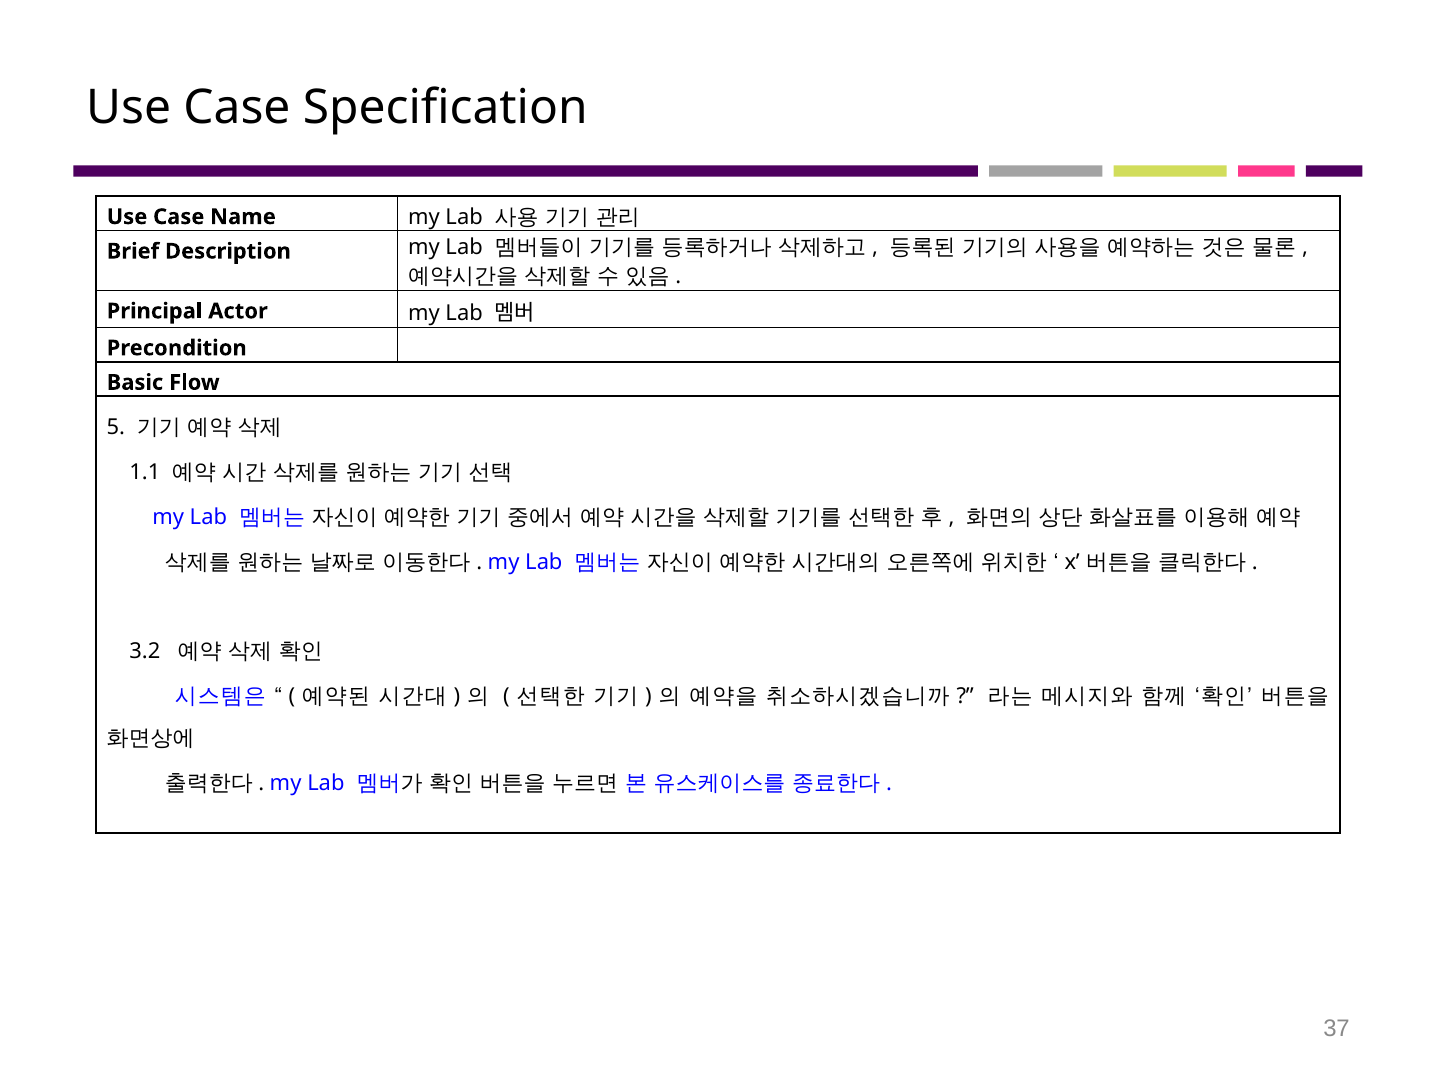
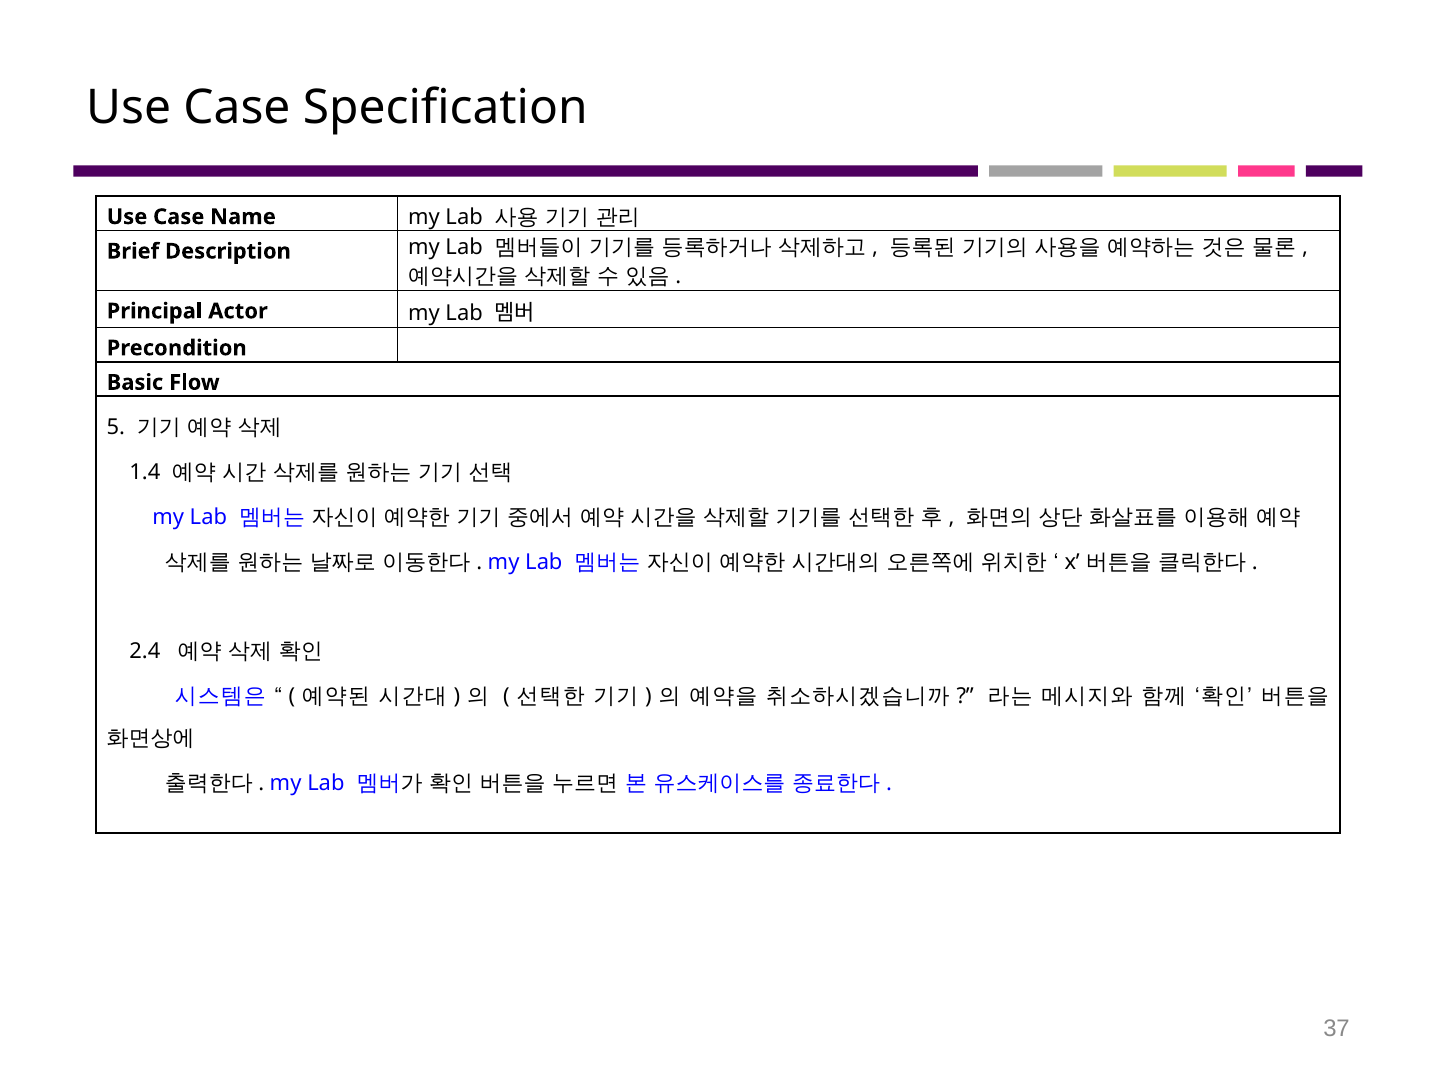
1.1: 1.1 -> 1.4
3.2: 3.2 -> 2.4
